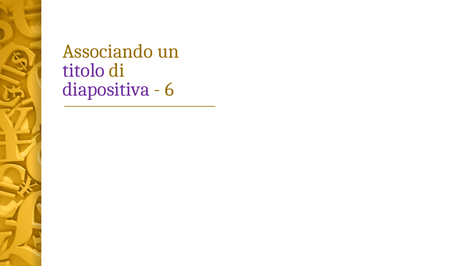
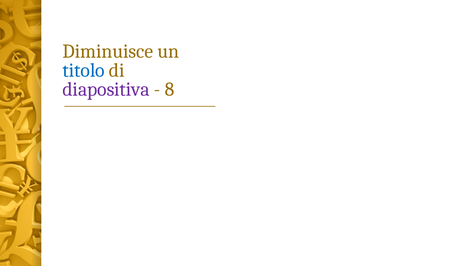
Associando: Associando -> Diminuisce
titolo colour: purple -> blue
6: 6 -> 8
